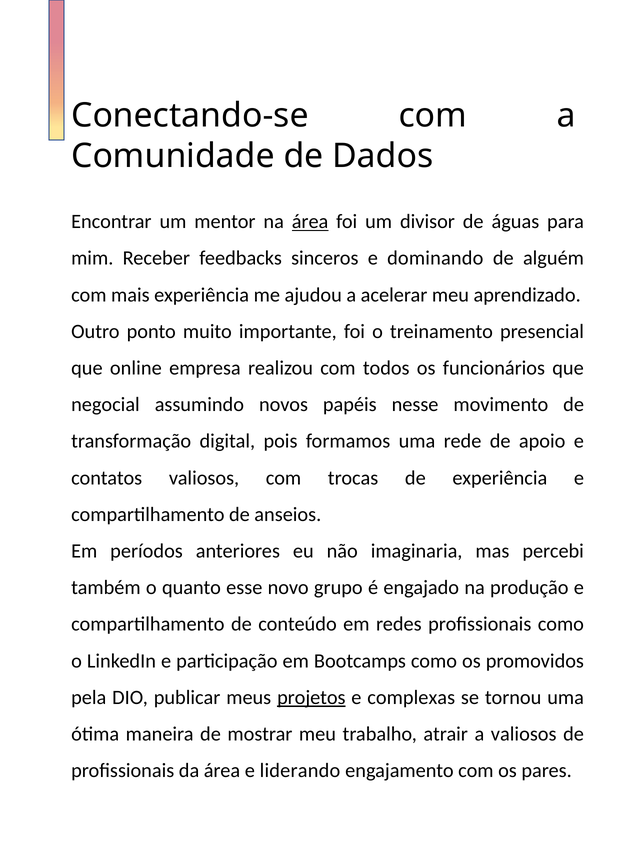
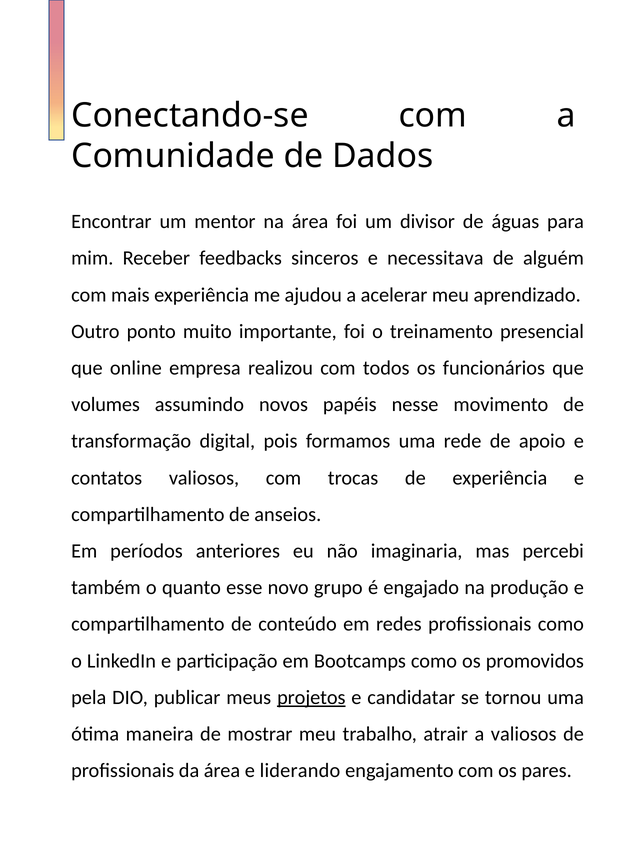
área at (310, 222) underline: present -> none
dominando: dominando -> necessitava
negocial: negocial -> volumes
complexas: complexas -> candidatar
